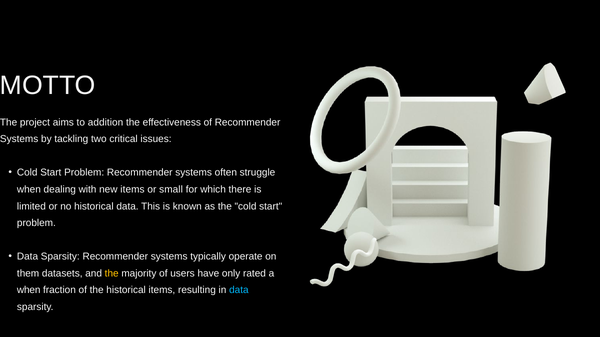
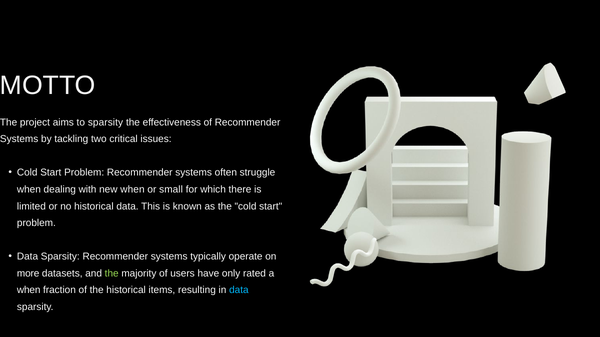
to addition: addition -> sparsity
new items: items -> when
them: them -> more
the at (112, 274) colour: yellow -> light green
